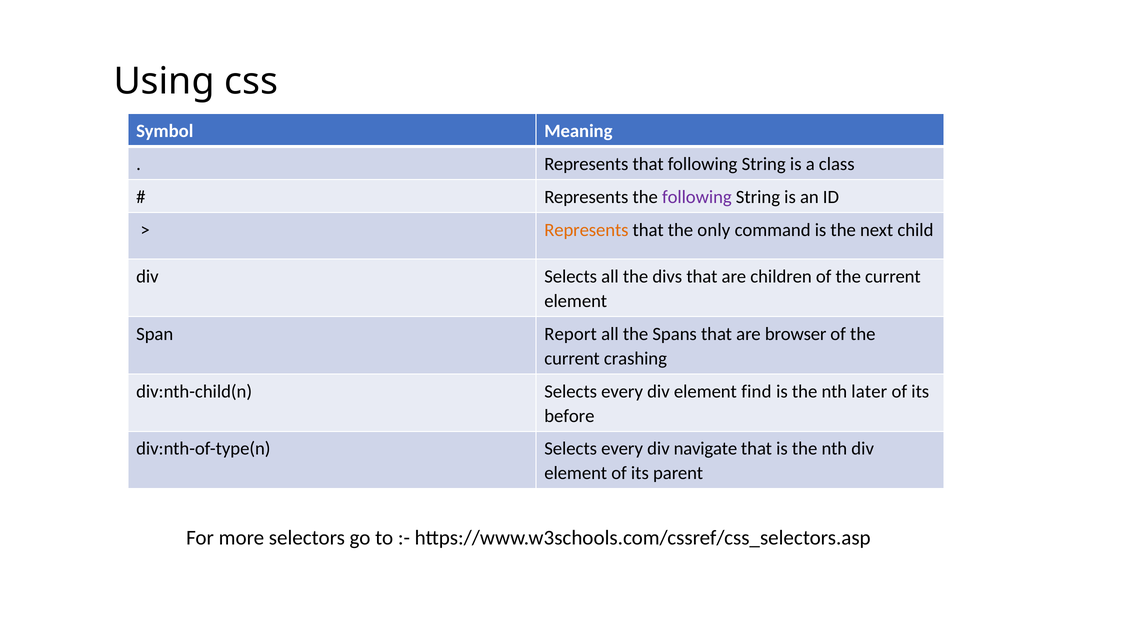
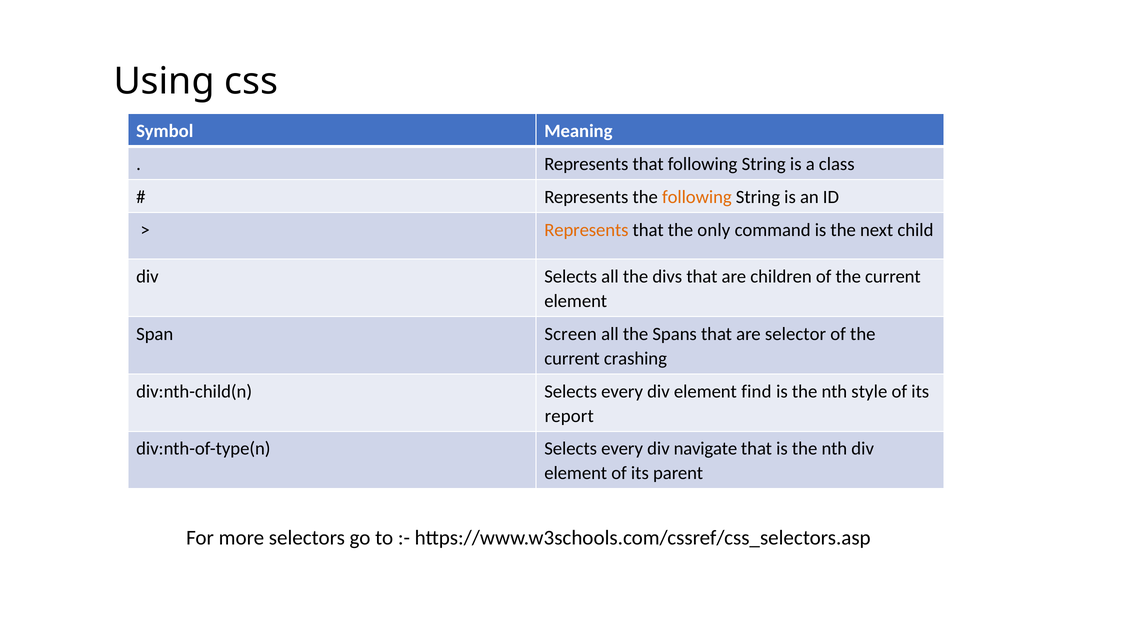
following at (697, 197) colour: purple -> orange
Report: Report -> Screen
browser: browser -> selector
later: later -> style
before: before -> report
